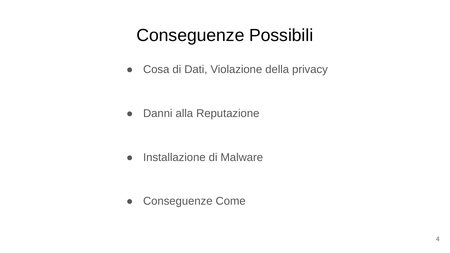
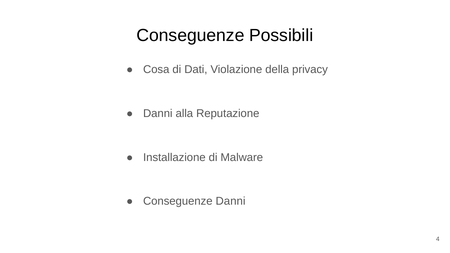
Conseguenze Come: Come -> Danni
